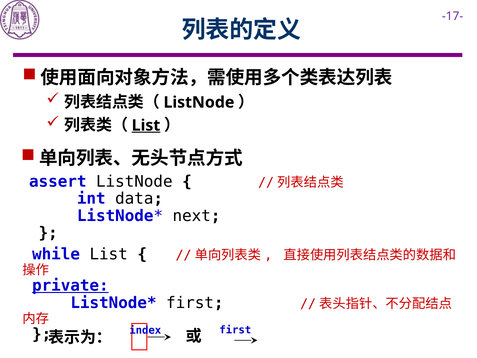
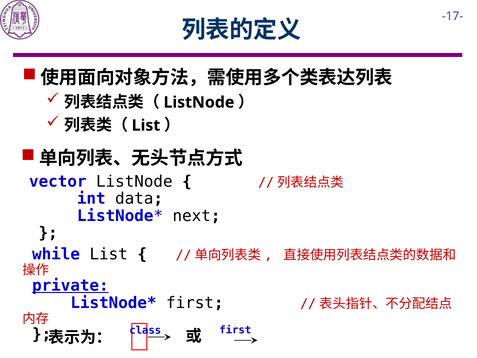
List at (146, 125) underline: present -> none
assert: assert -> vector
index: index -> class
